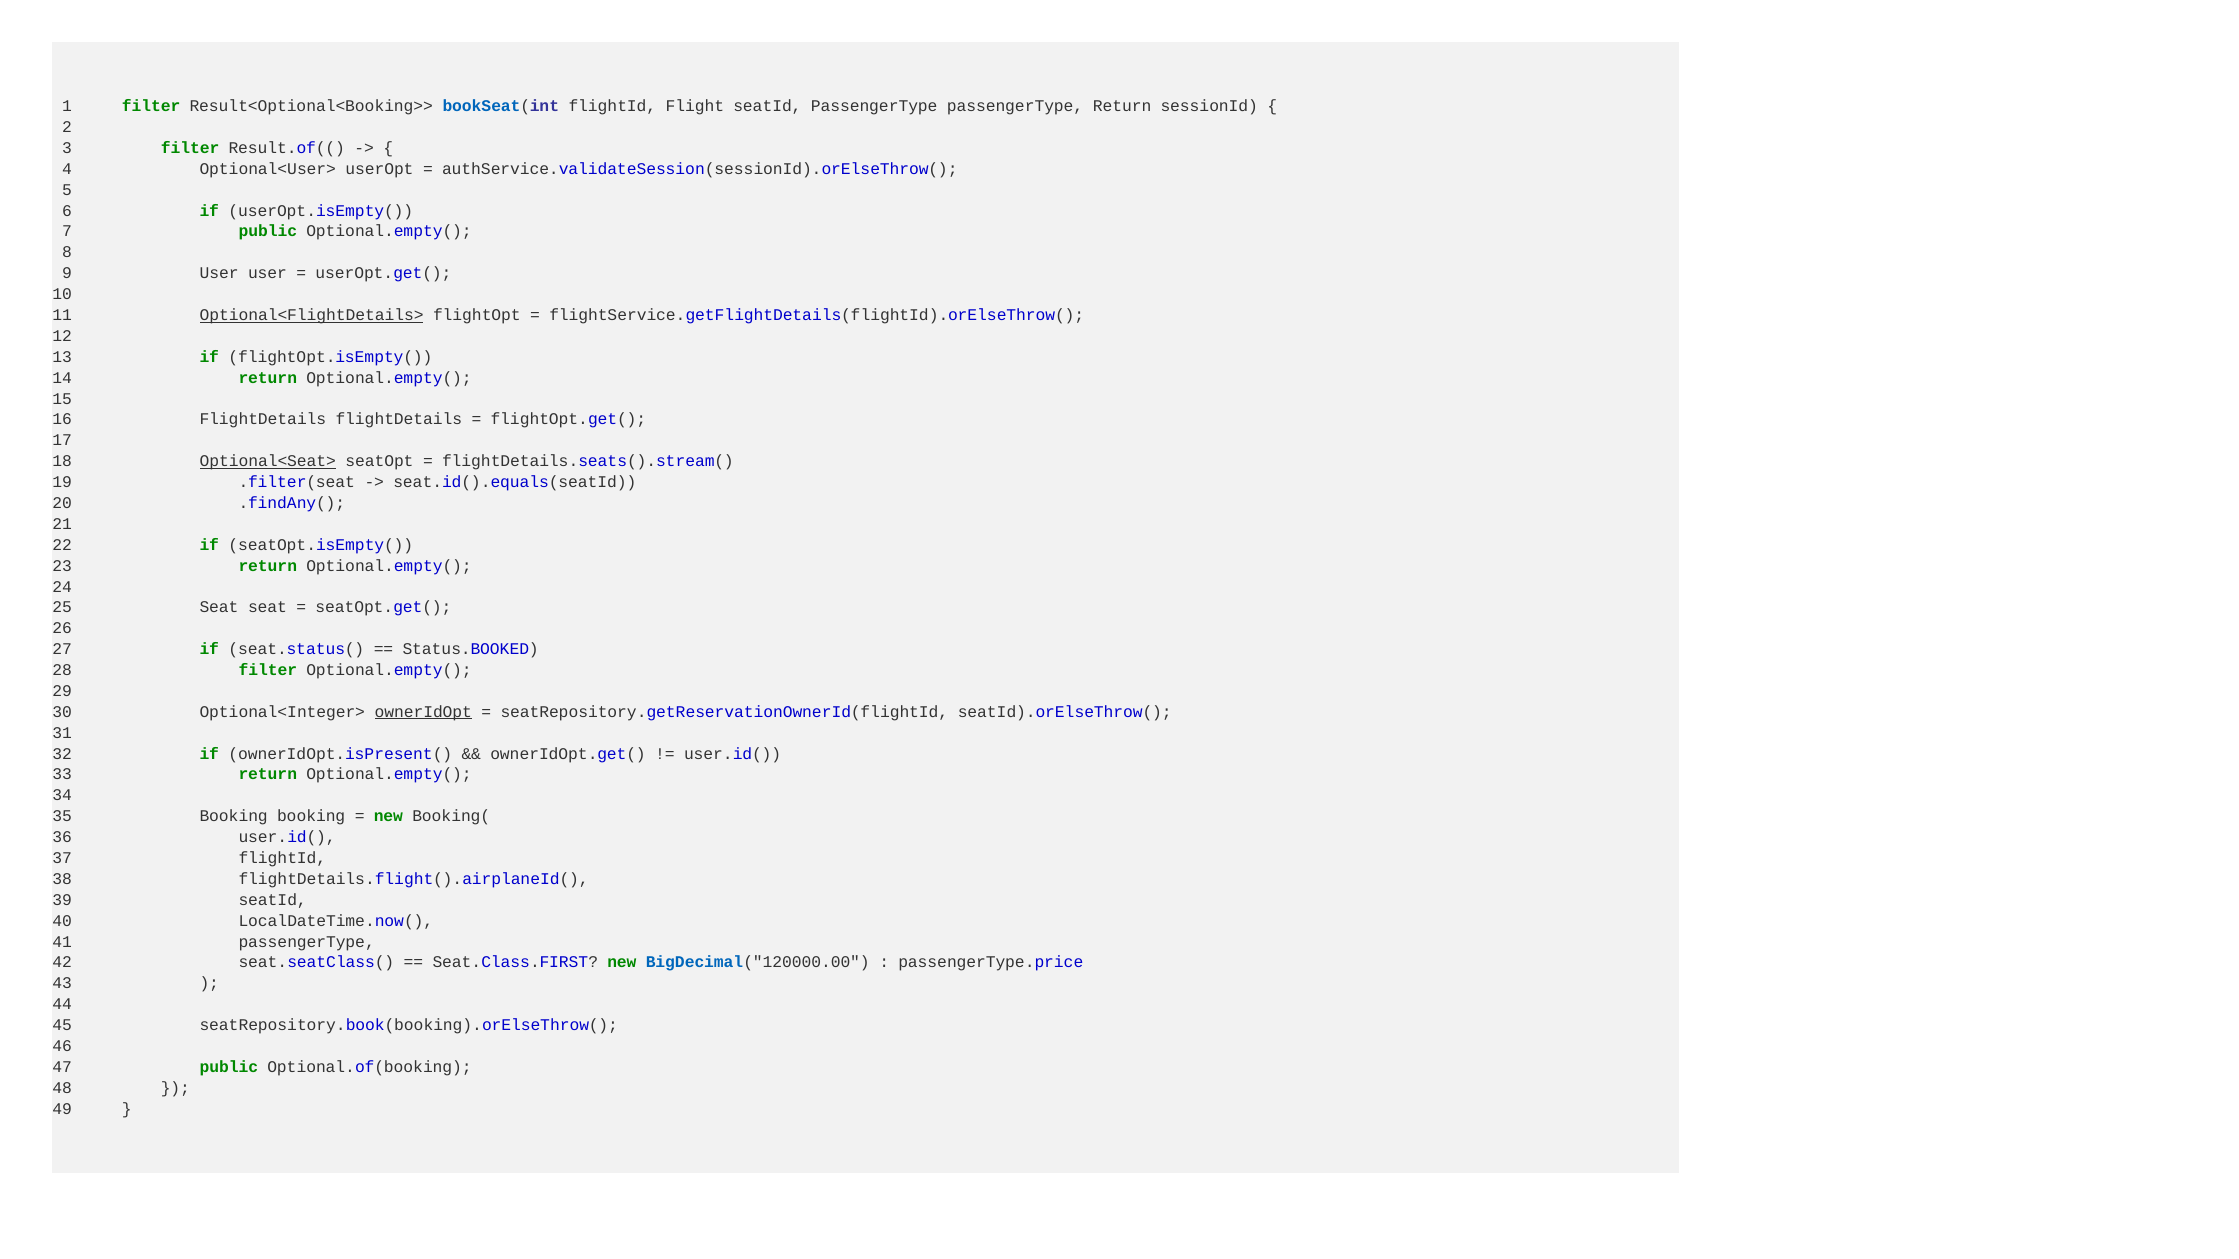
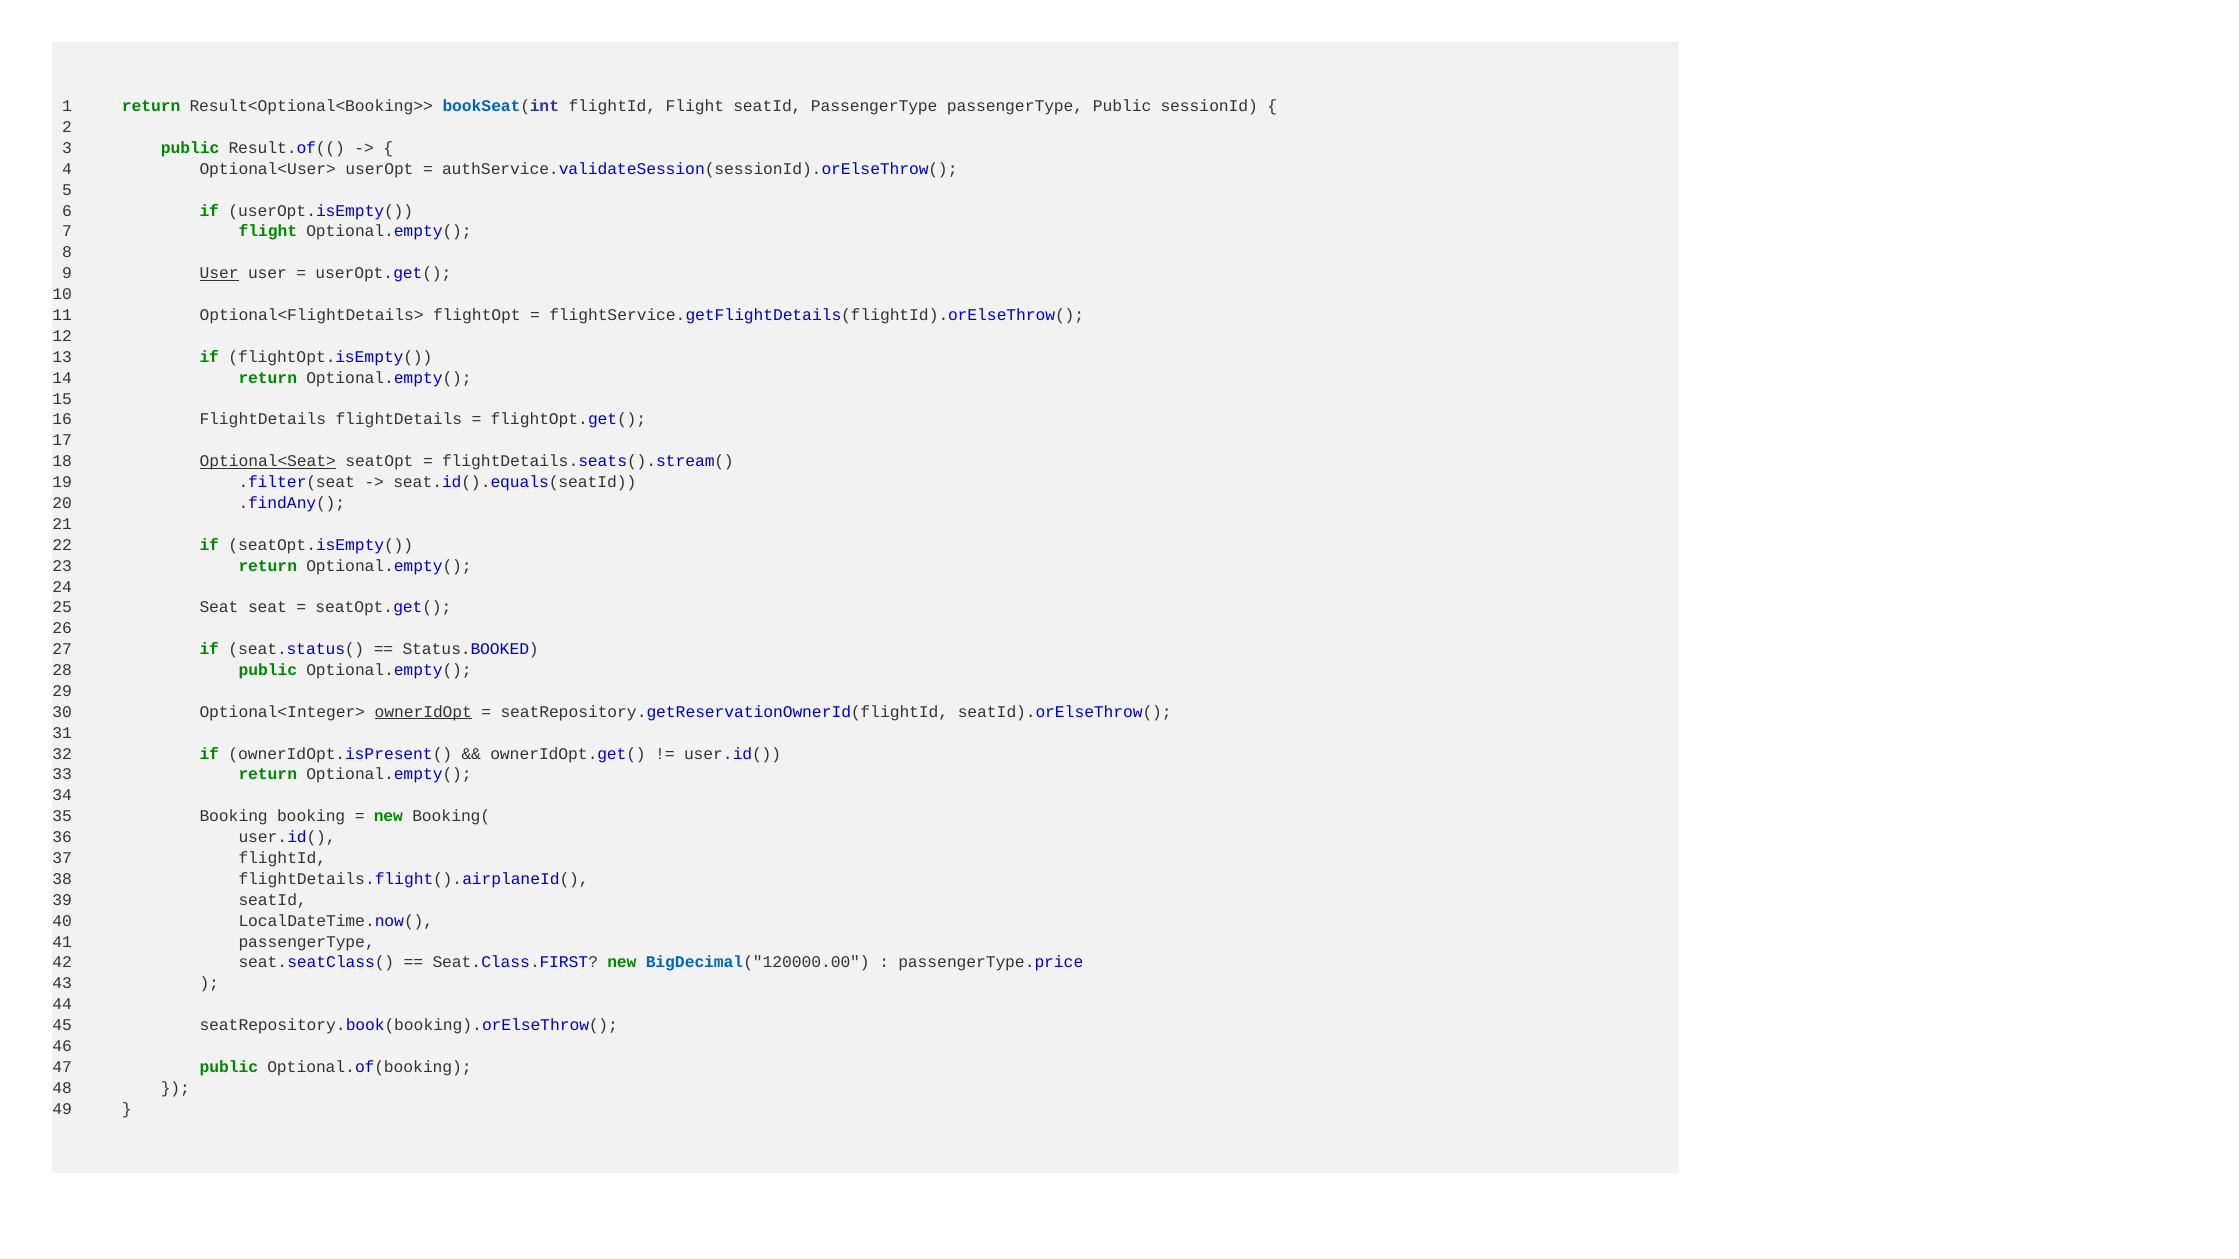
filter at (151, 106): filter -> return
passengerType Return: Return -> Public
filter at (190, 148): filter -> public
public at (268, 232): public -> flight
User at (219, 273) underline: none -> present
Optional<FlightDetails> underline: present -> none
filter at (268, 670): filter -> public
